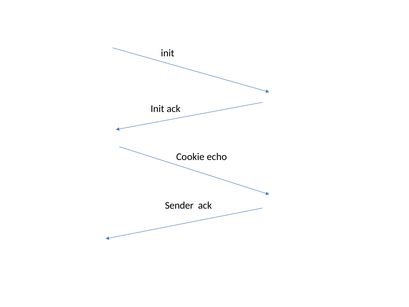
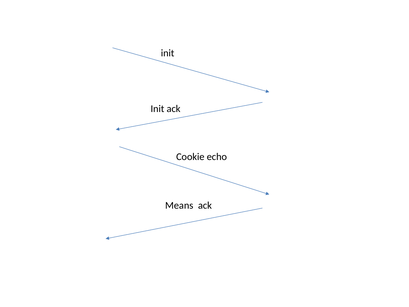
Sender: Sender -> Means
